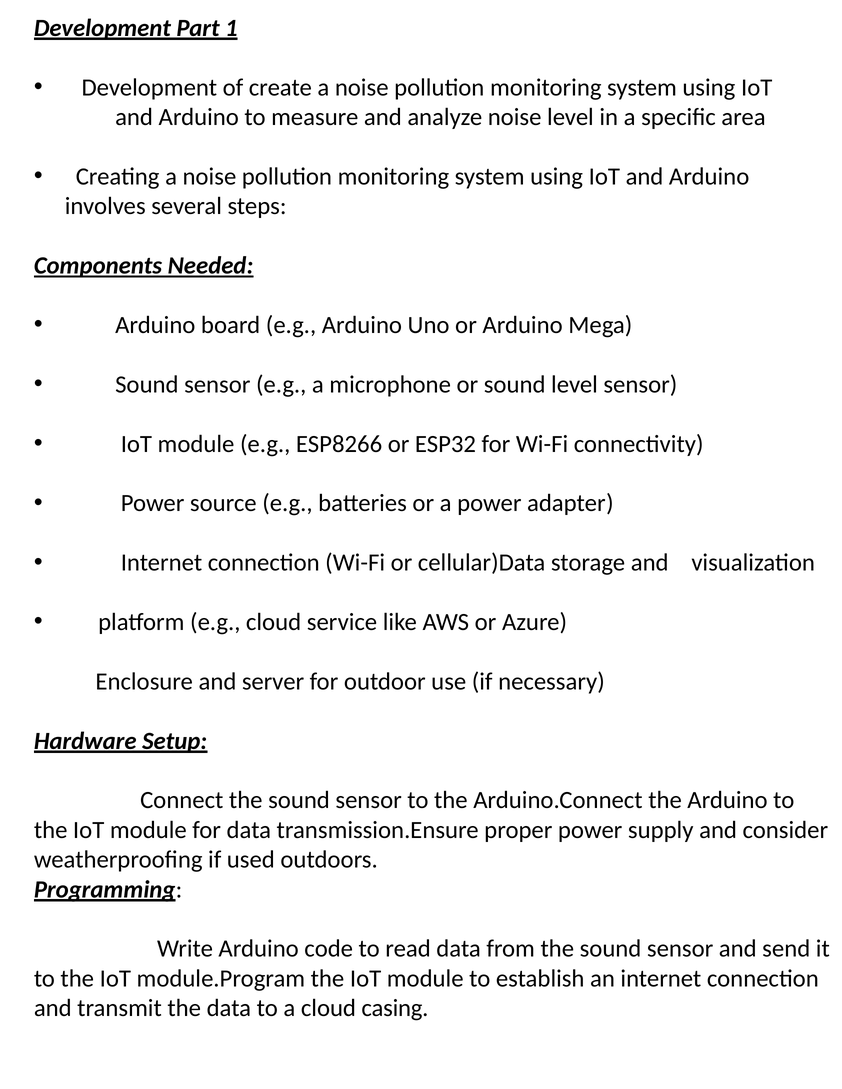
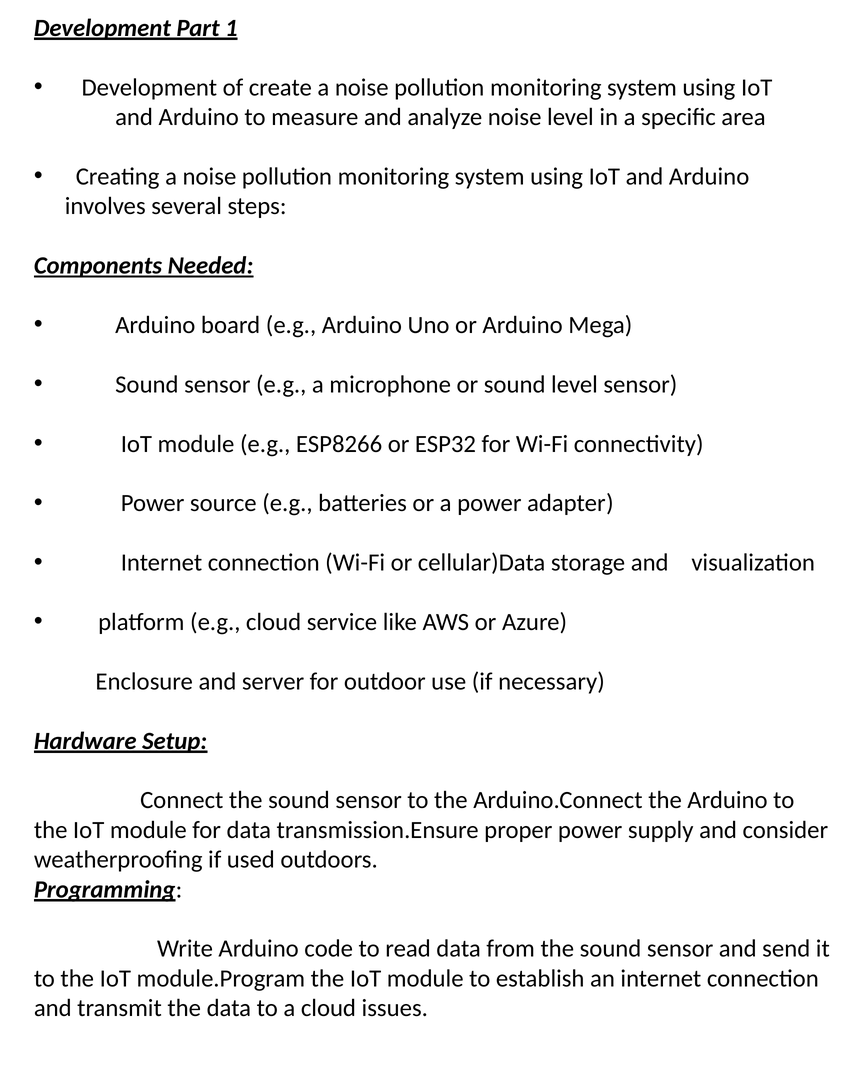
casing: casing -> issues
